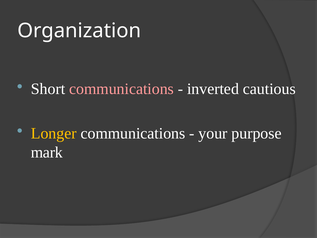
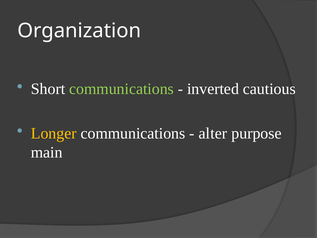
communications at (122, 89) colour: pink -> light green
your: your -> alter
mark: mark -> main
